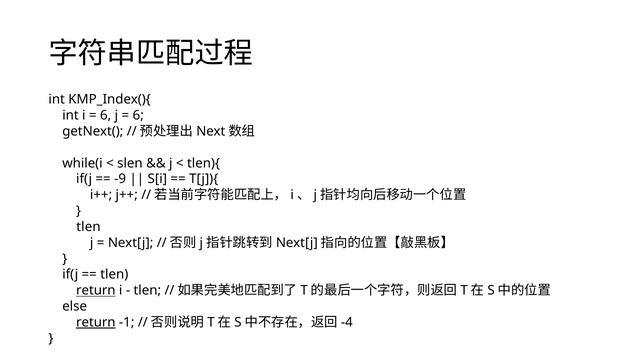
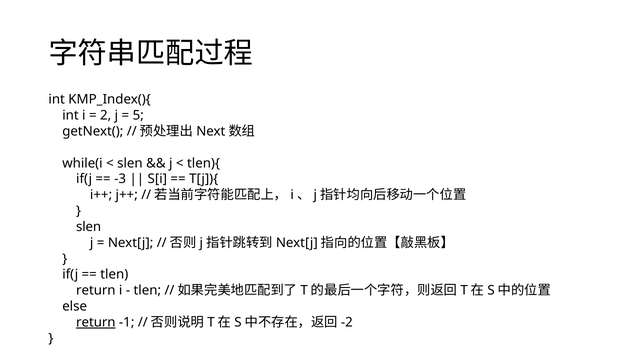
6 at (106, 115): 6 -> 2
6 at (138, 115): 6 -> 5
-9: -9 -> -3
tlen at (88, 227): tlen -> slen
return at (96, 291) underline: present -> none
-4: -4 -> -2
